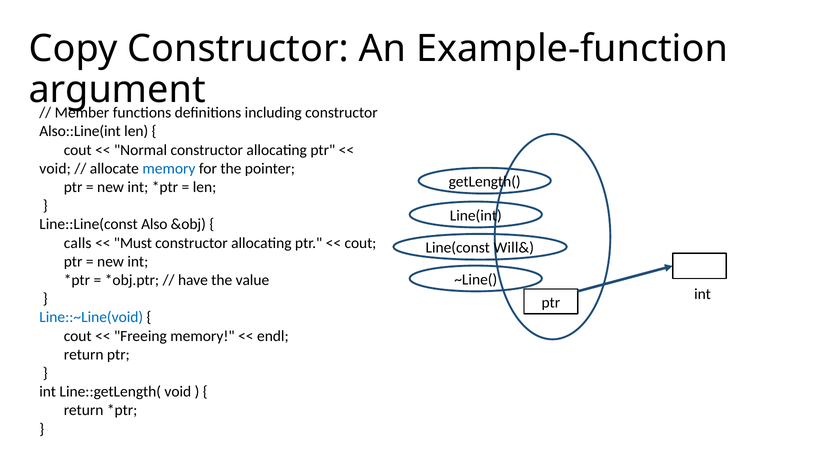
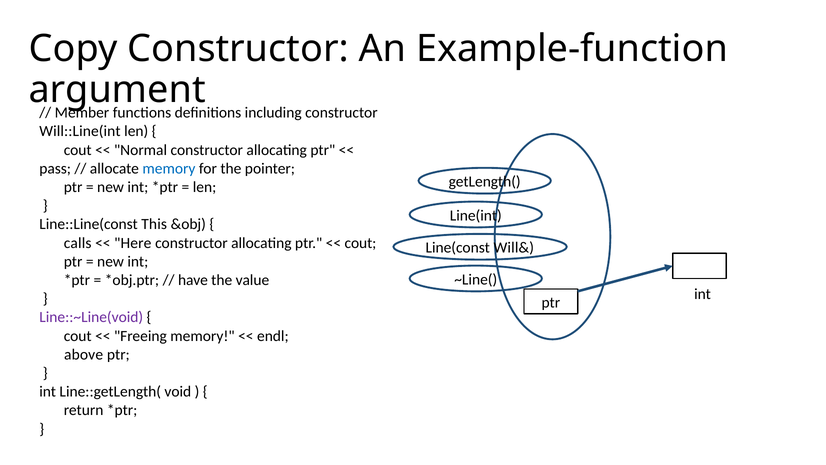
Also::Line(int: Also::Line(int -> Will::Line(int
void at (55, 168): void -> pass
Also: Also -> This
Must: Must -> Here
Line::~Line(void colour: blue -> purple
return at (84, 354): return -> above
